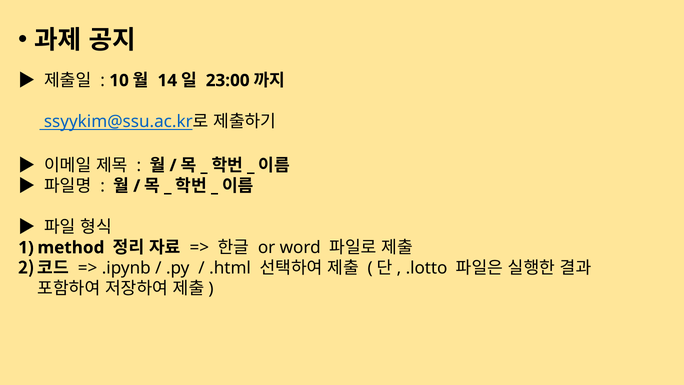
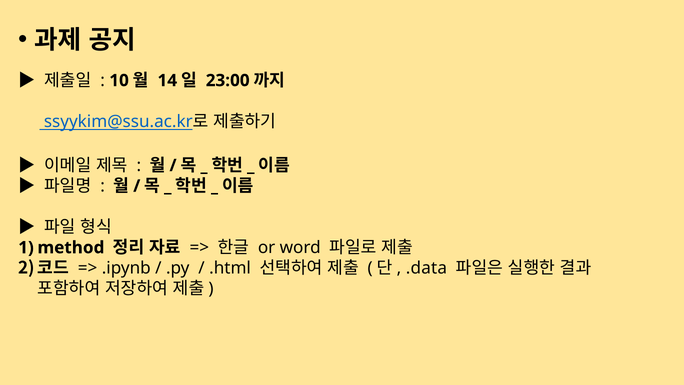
.lotto: .lotto -> .data
